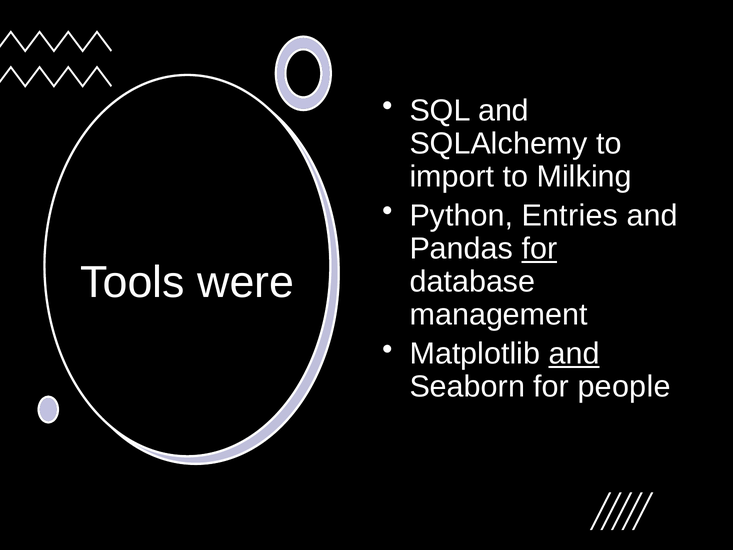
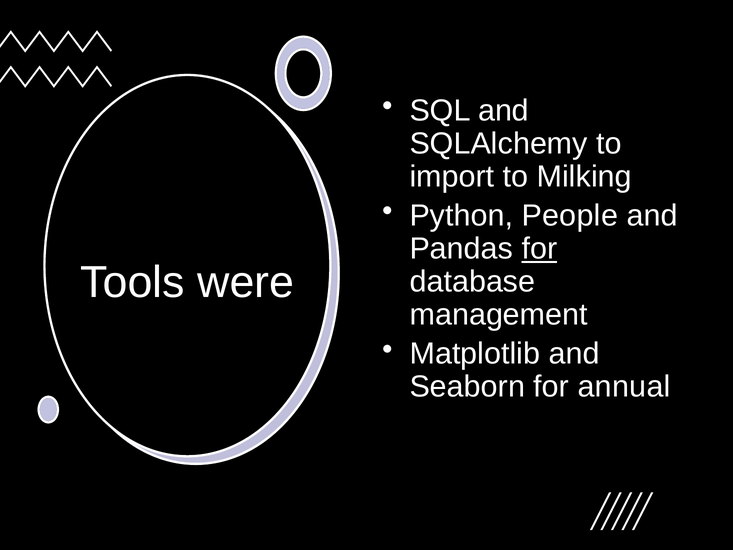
Entries: Entries -> People
and at (574, 354) underline: present -> none
people: people -> annual
